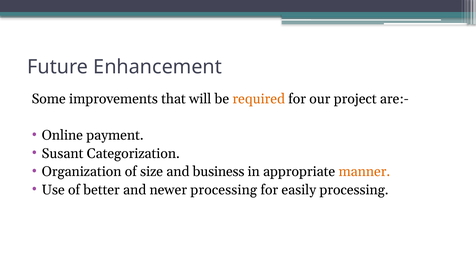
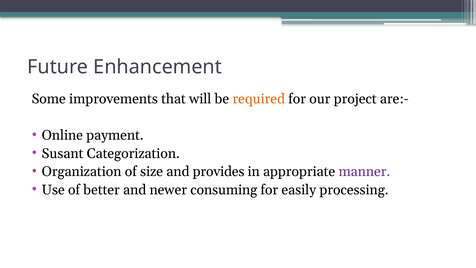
business: business -> provides
manner colour: orange -> purple
newer processing: processing -> consuming
